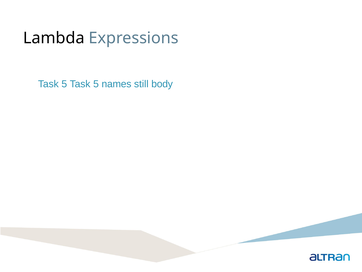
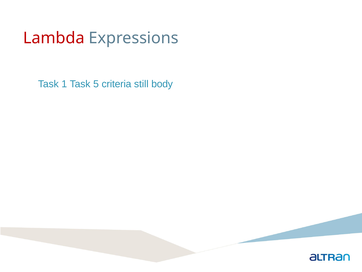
Lambda colour: black -> red
5 at (64, 84): 5 -> 1
names: names -> criteria
